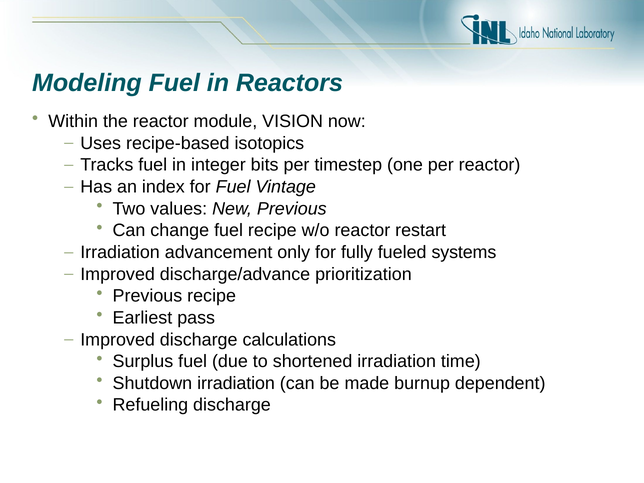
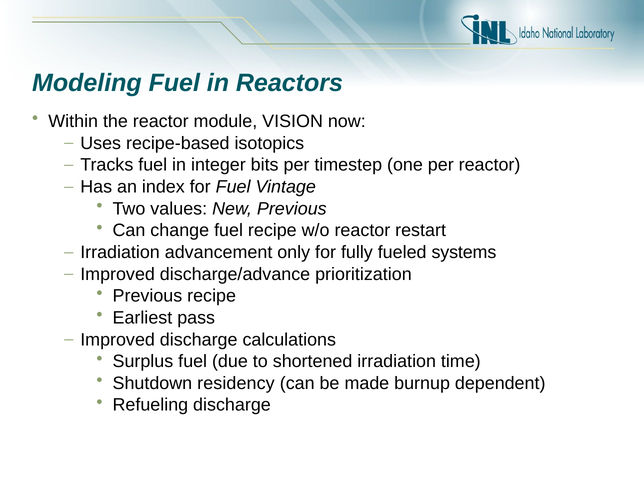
Shutdown irradiation: irradiation -> residency
